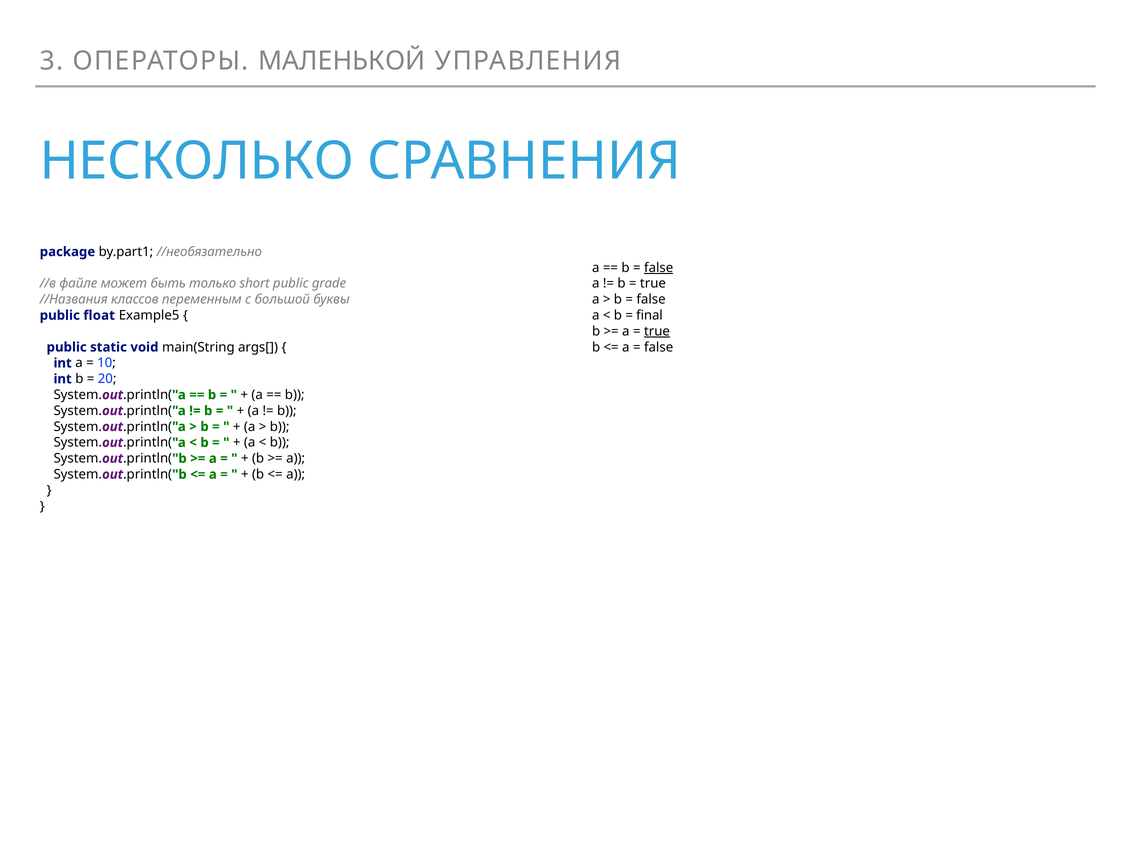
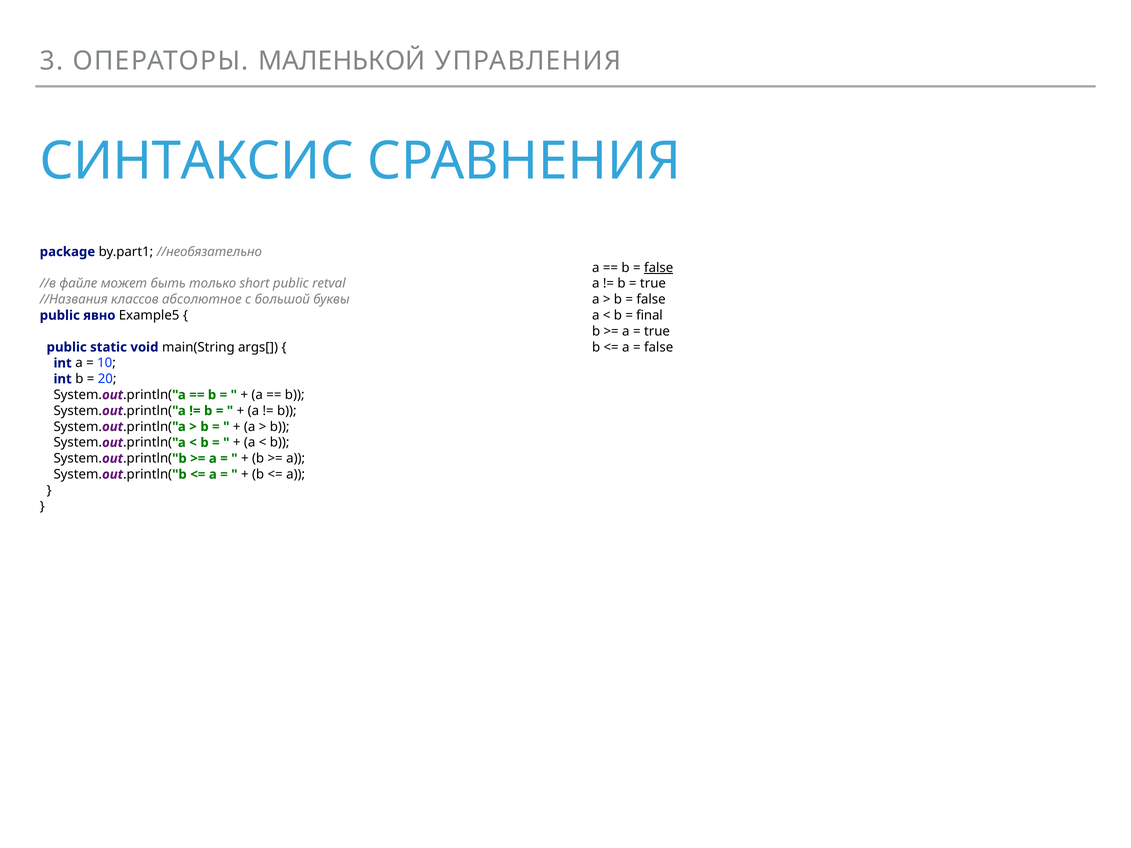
НЕСКОЛЬКО: НЕСКОЛЬКО -> СИНТАКСИС
grade: grade -> retval
переменным: переменным -> абсолютное
float: float -> явно
true at (657, 331) underline: present -> none
